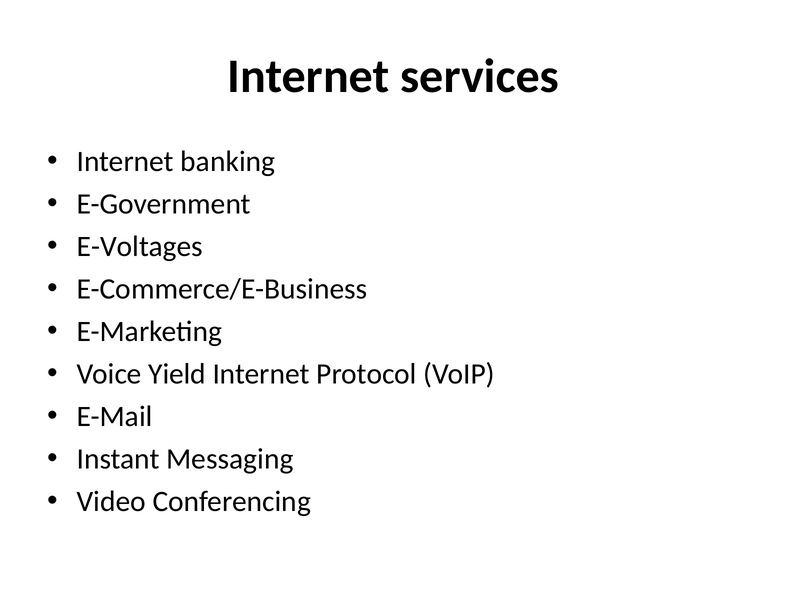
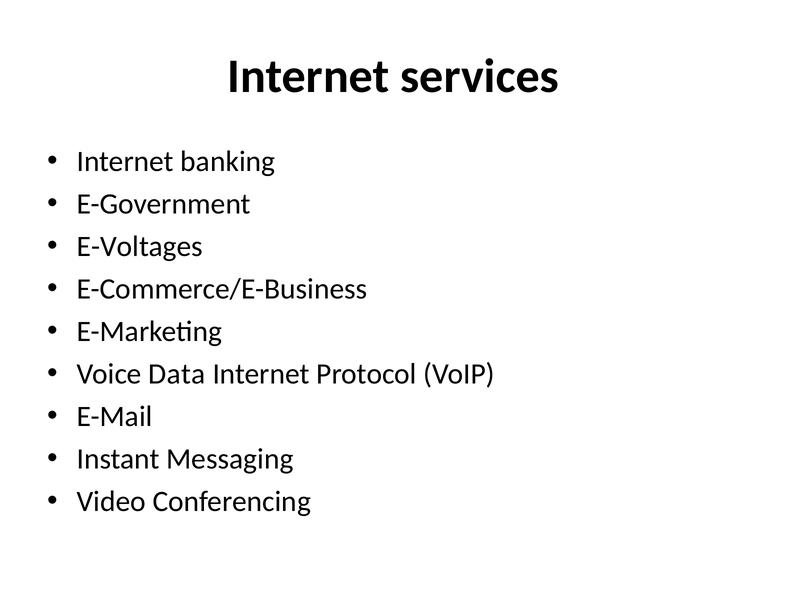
Yield: Yield -> Data
